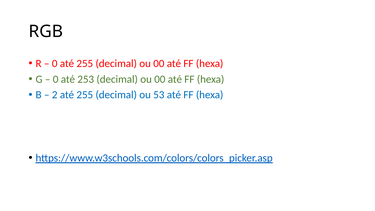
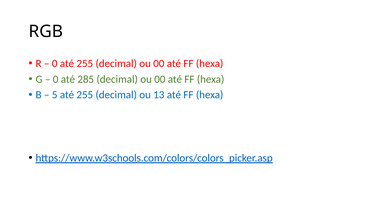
253: 253 -> 285
2: 2 -> 5
53: 53 -> 13
